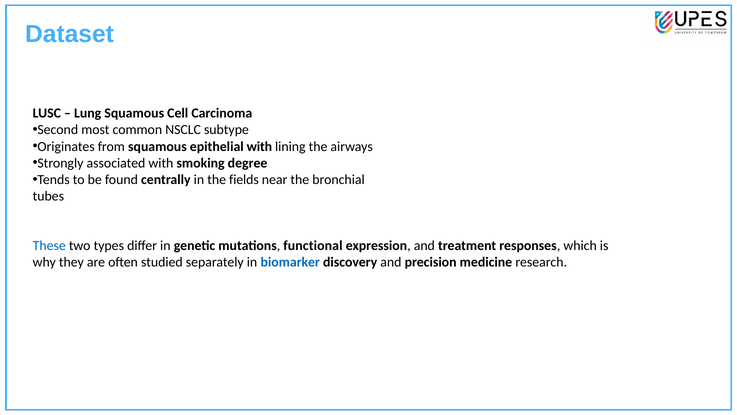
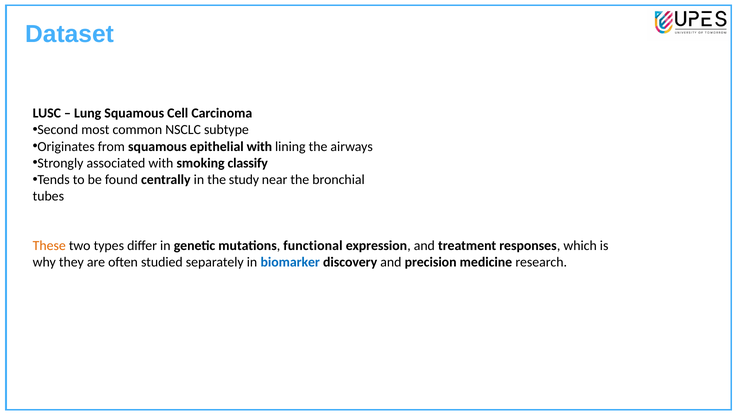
degree: degree -> classify
fields: fields -> study
These colour: blue -> orange
